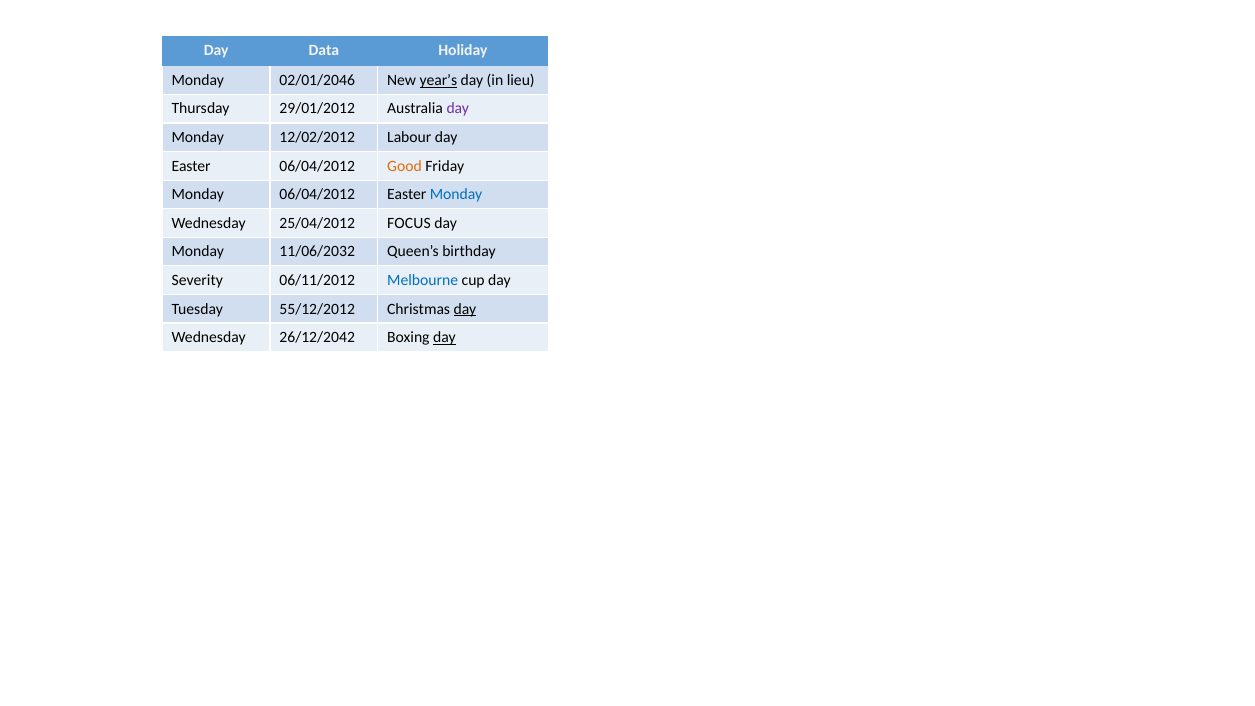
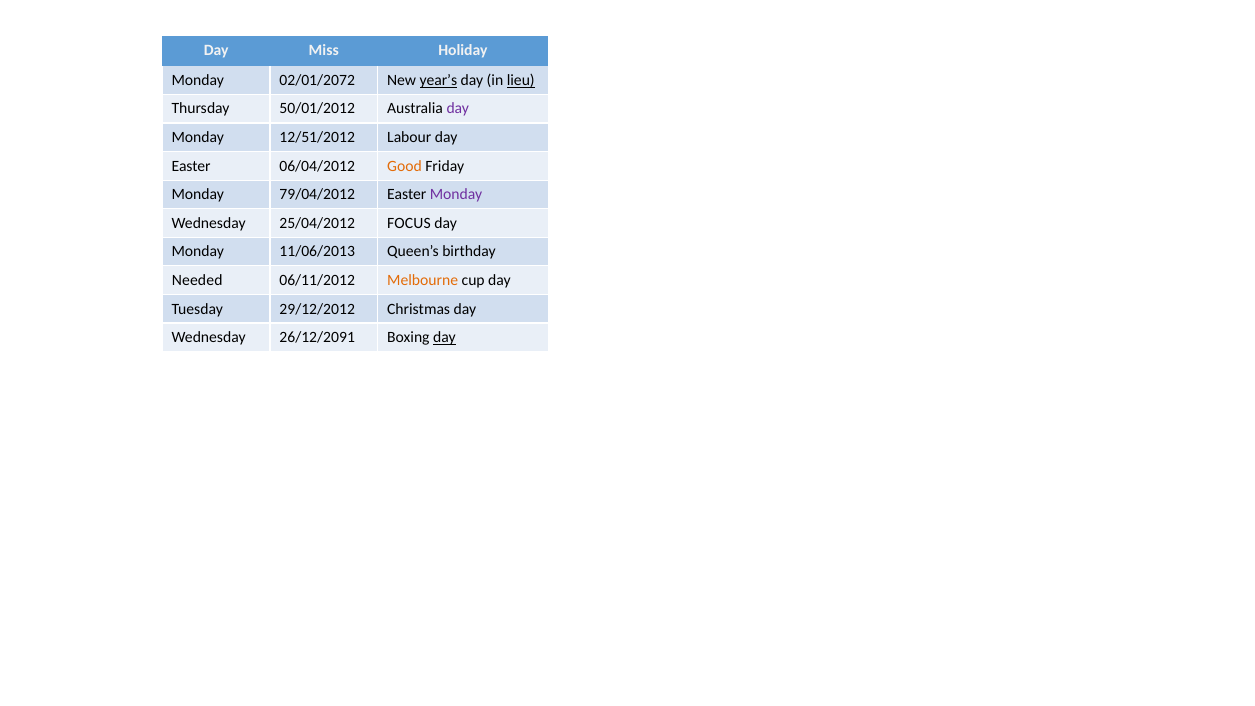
Data: Data -> Miss
02/01/2046: 02/01/2046 -> 02/01/2072
lieu underline: none -> present
29/01/2012: 29/01/2012 -> 50/01/2012
12/02/2012: 12/02/2012 -> 12/51/2012
Monday 06/04/2012: 06/04/2012 -> 79/04/2012
Monday at (456, 195) colour: blue -> purple
11/06/2032: 11/06/2032 -> 11/06/2013
Severity: Severity -> Needed
Melbourne colour: blue -> orange
55/12/2012: 55/12/2012 -> 29/12/2012
day at (465, 309) underline: present -> none
26/12/2042: 26/12/2042 -> 26/12/2091
